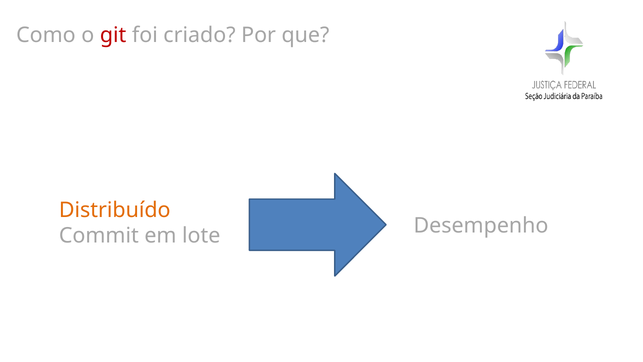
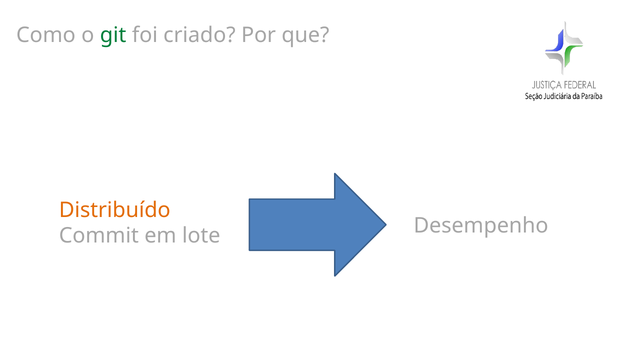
git colour: red -> green
